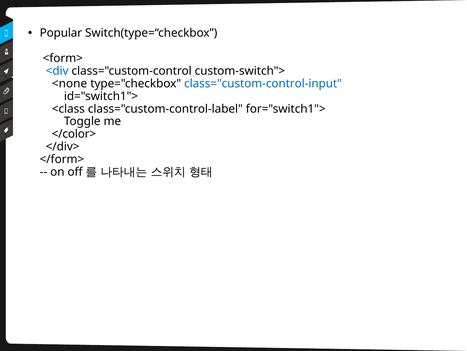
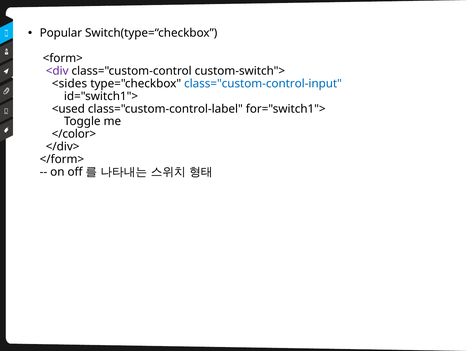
<div colour: blue -> purple
<none: <none -> <sides
<class: <class -> <used
